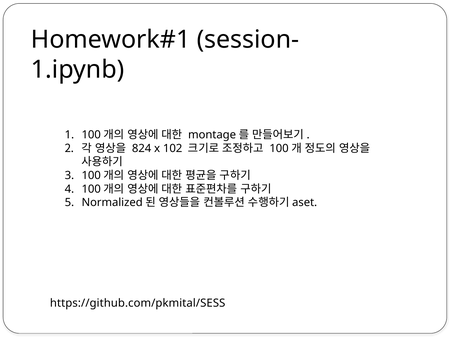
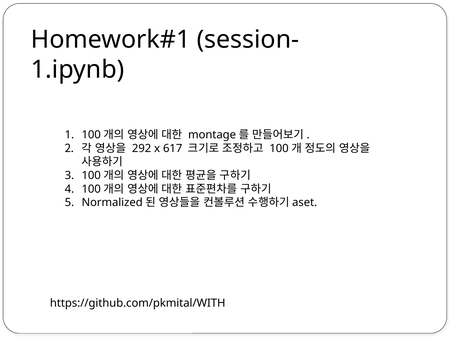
824: 824 -> 292
102: 102 -> 617
https://github.com/pkmital/SESS: https://github.com/pkmital/SESS -> https://github.com/pkmital/WITH
